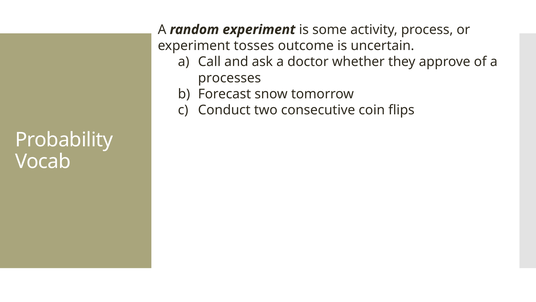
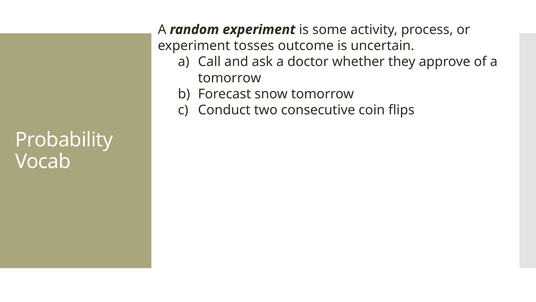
processes at (230, 78): processes -> tomorrow
